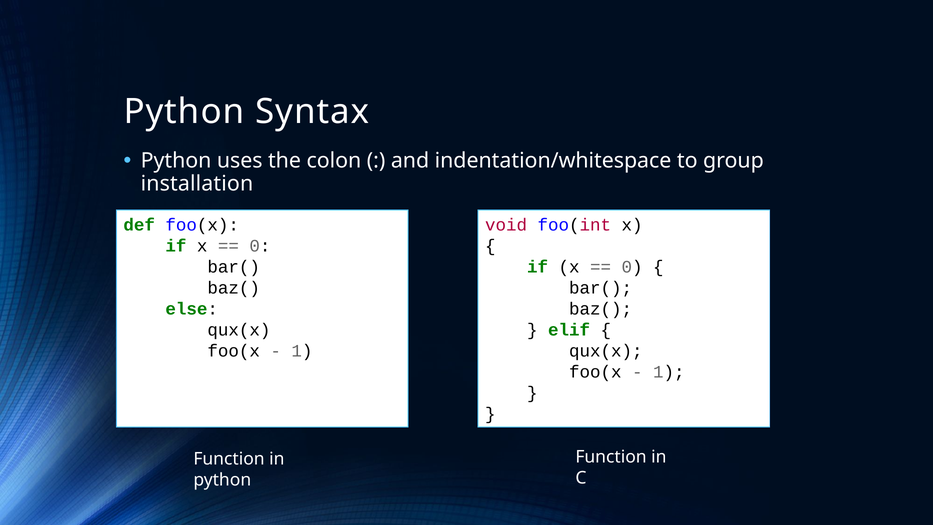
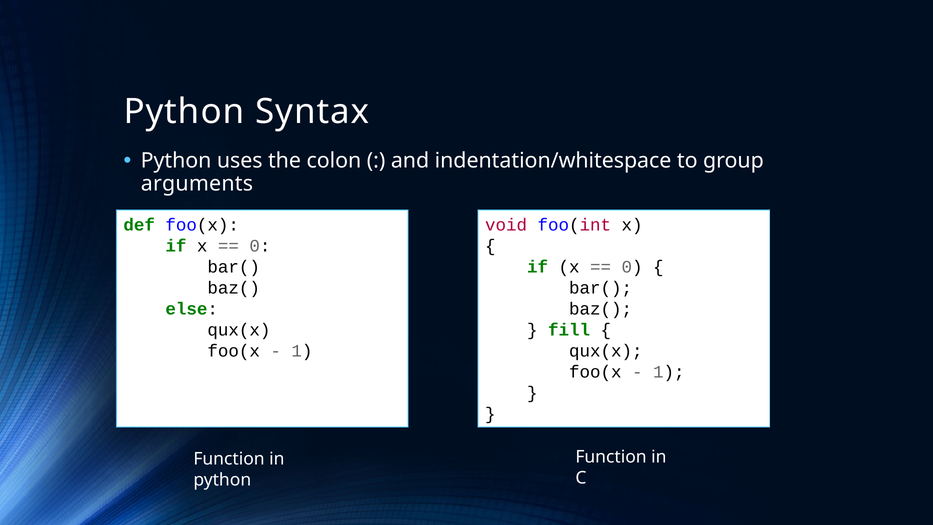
installation: installation -> arguments
elif: elif -> fill
